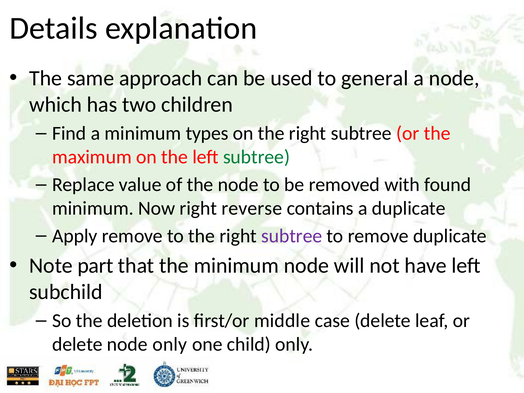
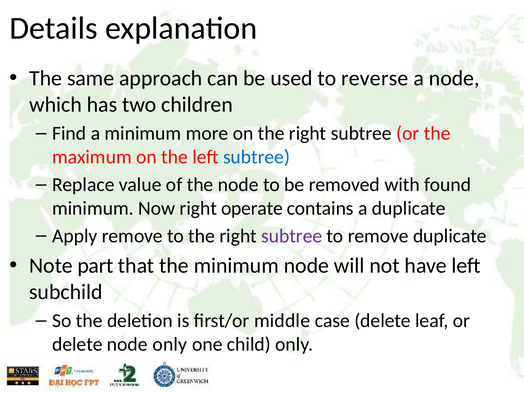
general: general -> reverse
types: types -> more
subtree at (256, 157) colour: green -> blue
reverse: reverse -> operate
